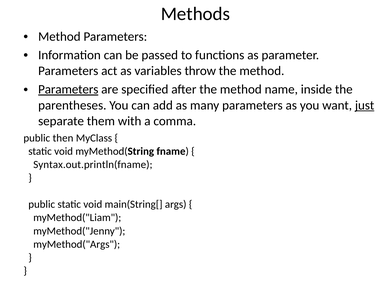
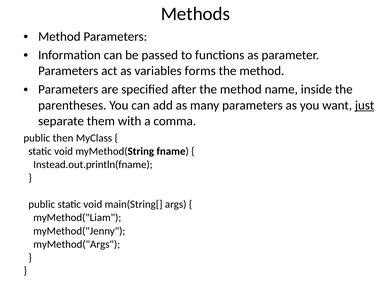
throw: throw -> forms
Parameters at (68, 89) underline: present -> none
Syntax.out.println(fname: Syntax.out.println(fname -> Instead.out.println(fname
